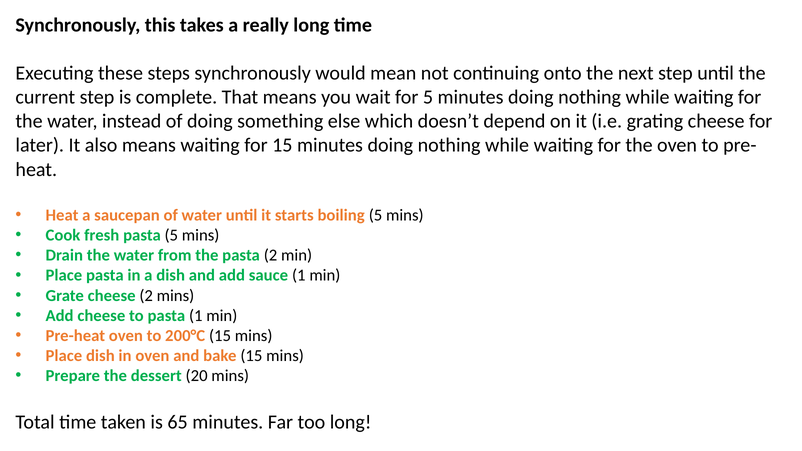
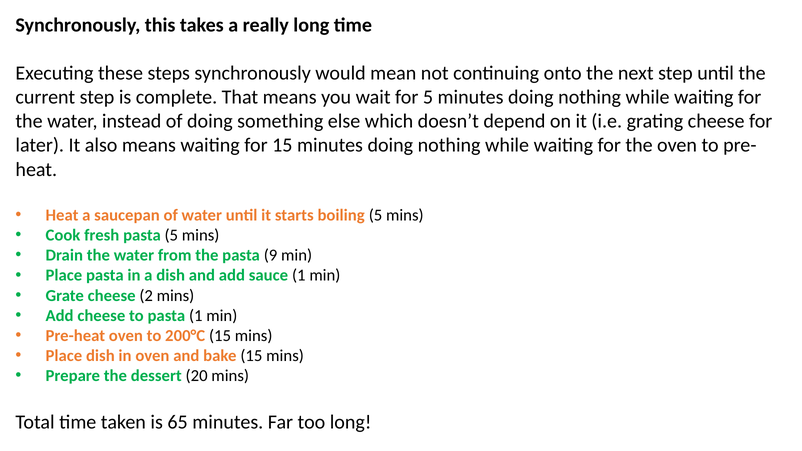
pasta 2: 2 -> 9
